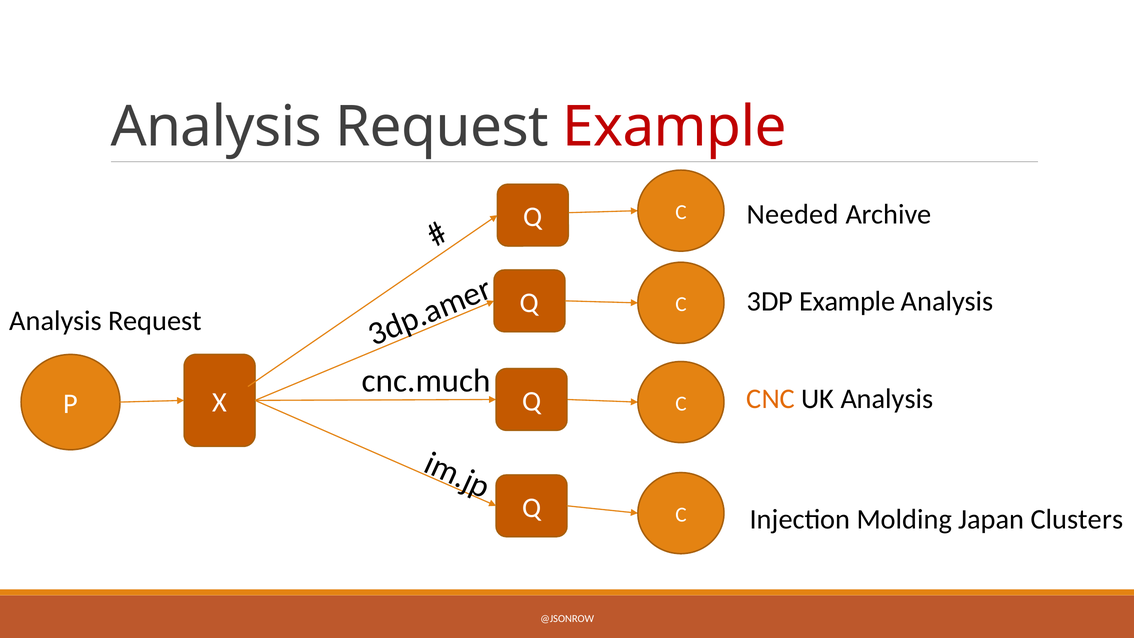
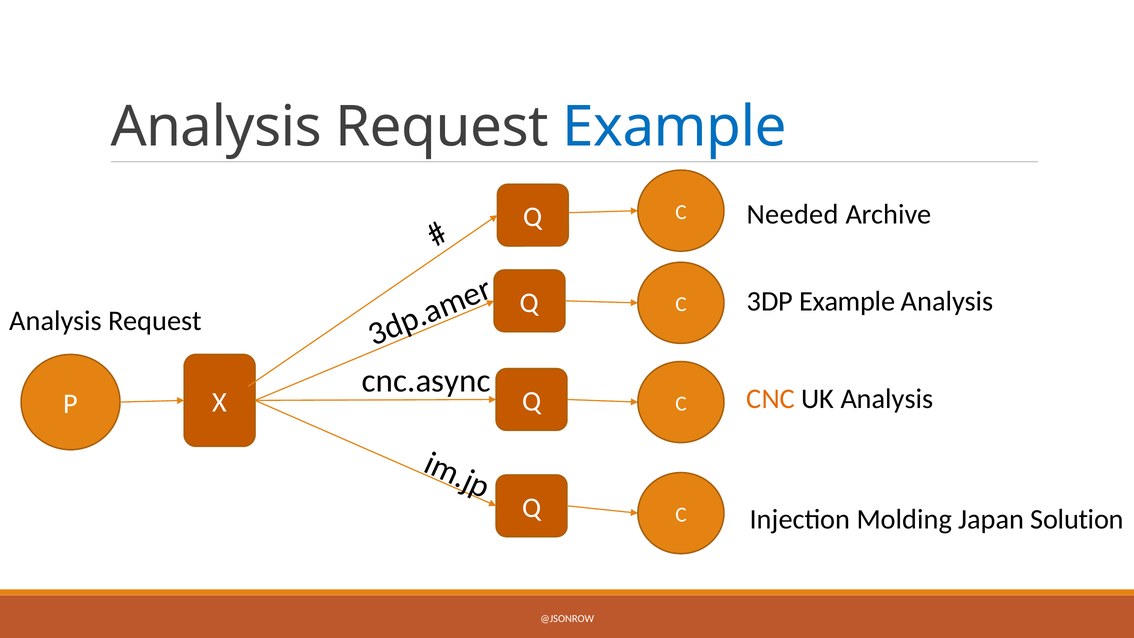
Example at (674, 127) colour: red -> blue
cnc.much: cnc.much -> cnc.async
Clusters: Clusters -> Solution
